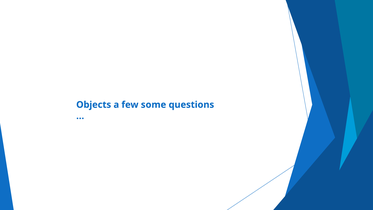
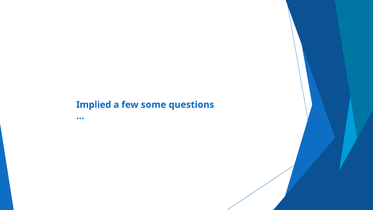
Objects: Objects -> Implied
